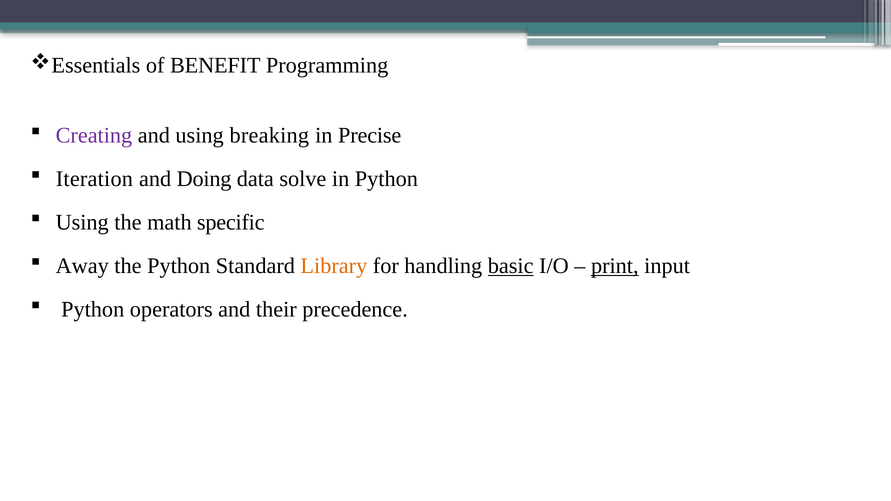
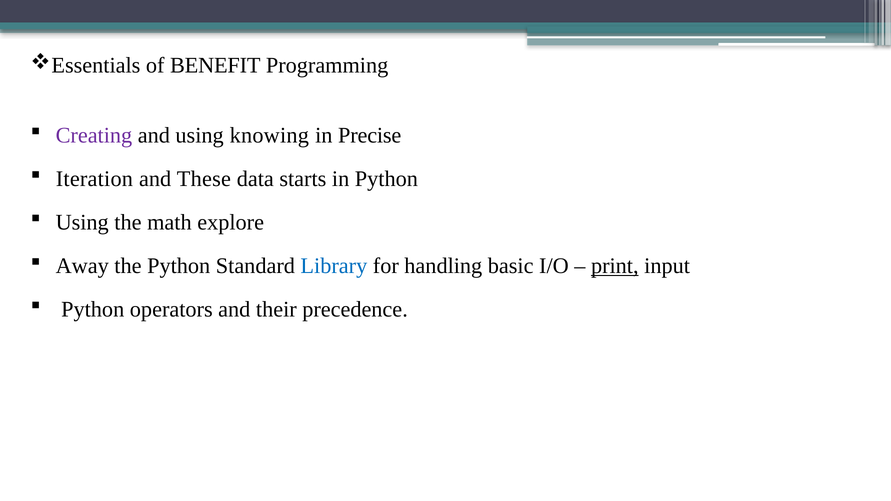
breaking: breaking -> knowing
Doing: Doing -> These
solve: solve -> starts
specific: specific -> explore
Library colour: orange -> blue
basic underline: present -> none
